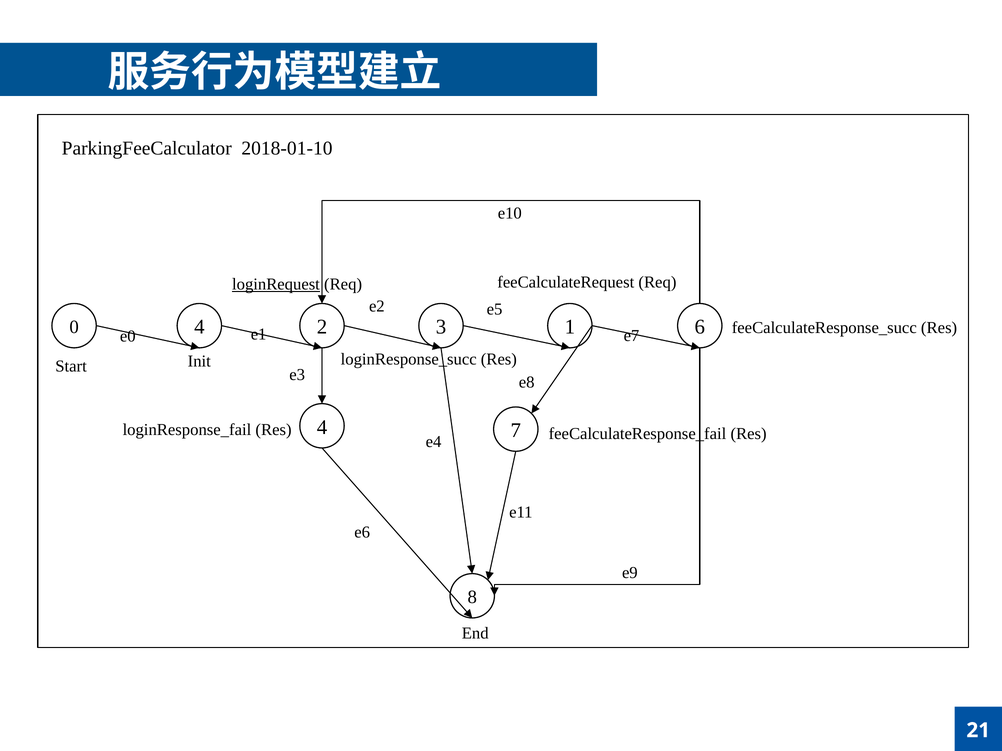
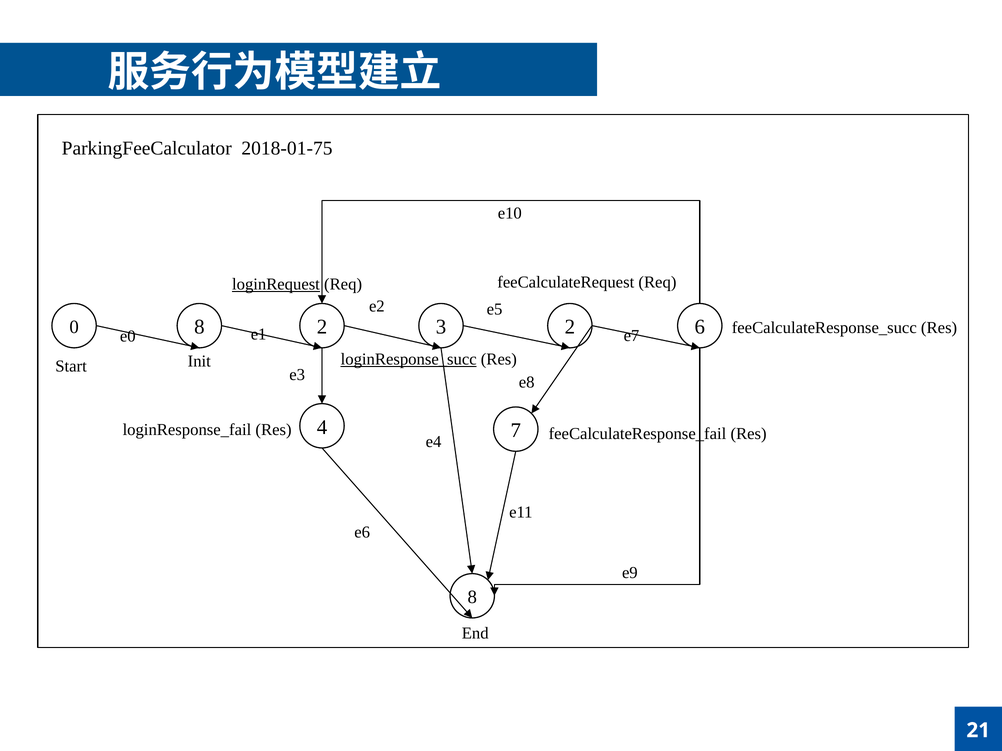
2018-01-10: 2018-01-10 -> 2018-01-75
3 1: 1 -> 2
0 4: 4 -> 8
loginResponse_succ underline: none -> present
